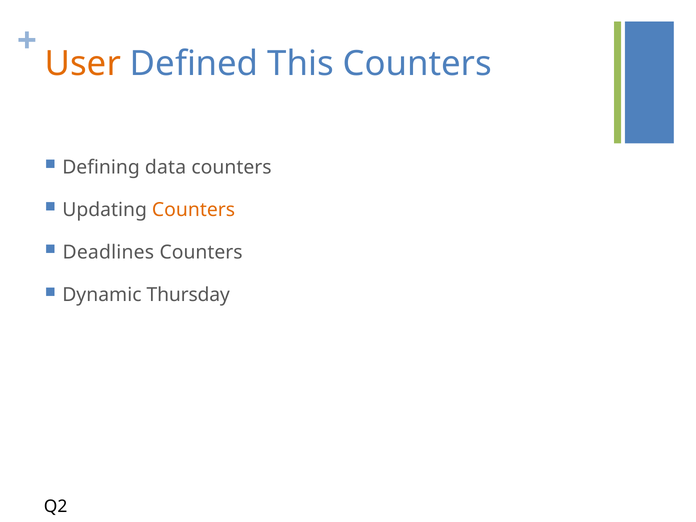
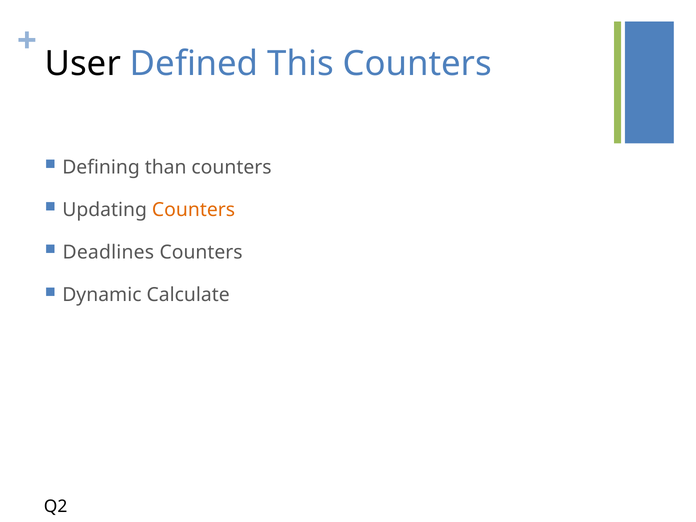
User colour: orange -> black
data: data -> than
Thursday: Thursday -> Calculate
